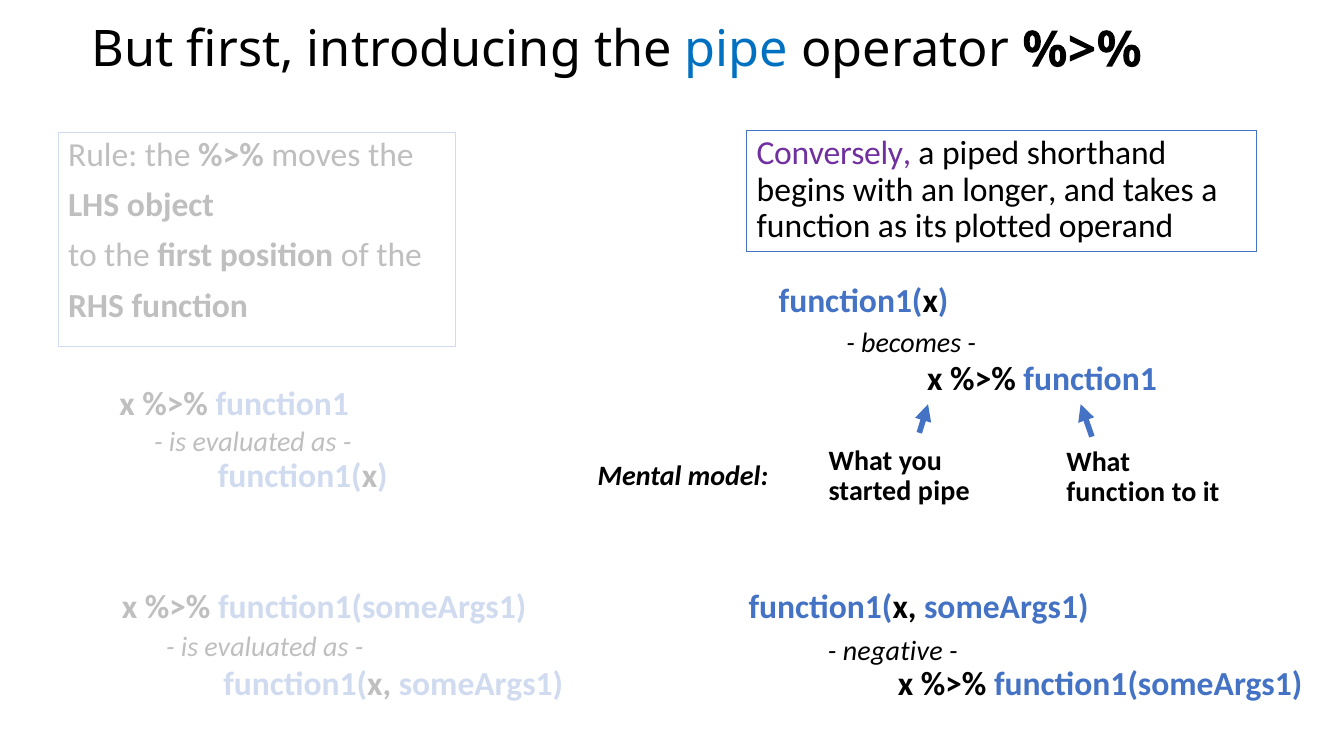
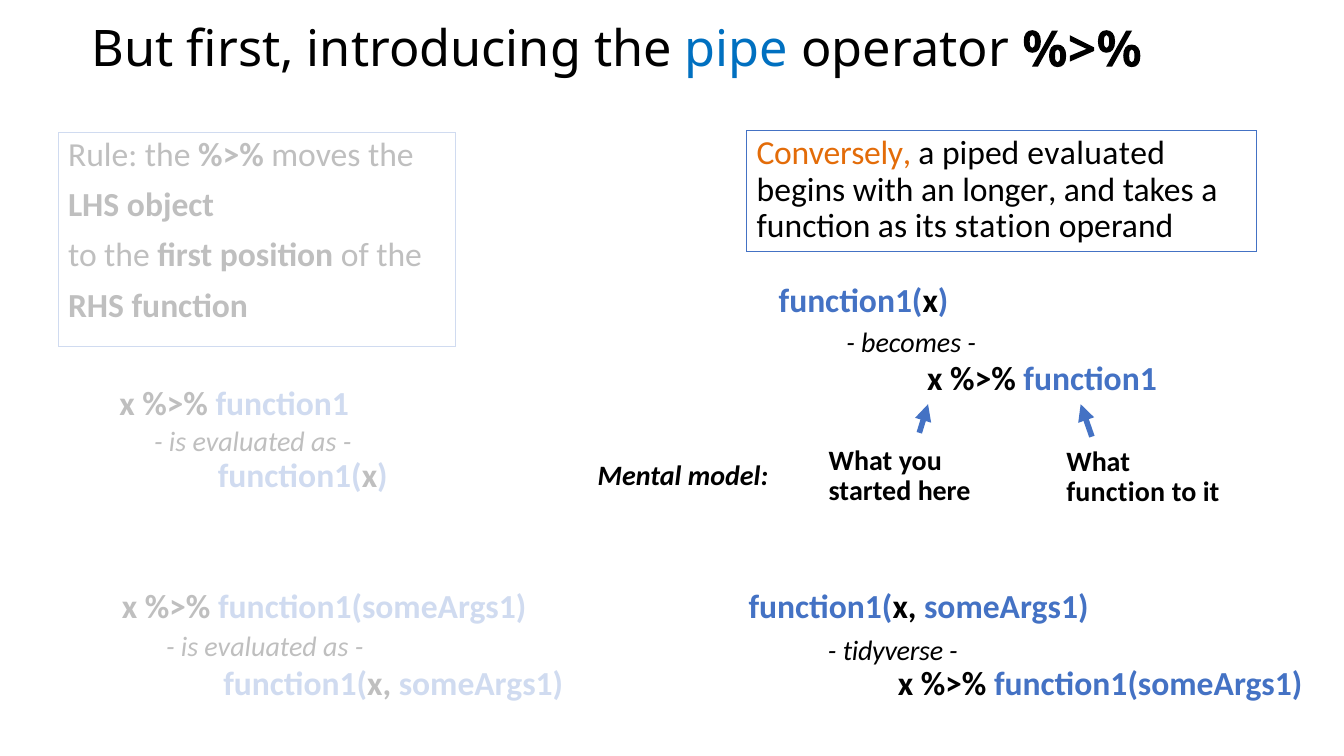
Conversely colour: purple -> orange
piped shorthand: shorthand -> evaluated
plotted: plotted -> station
started pipe: pipe -> here
negative: negative -> tidyverse
